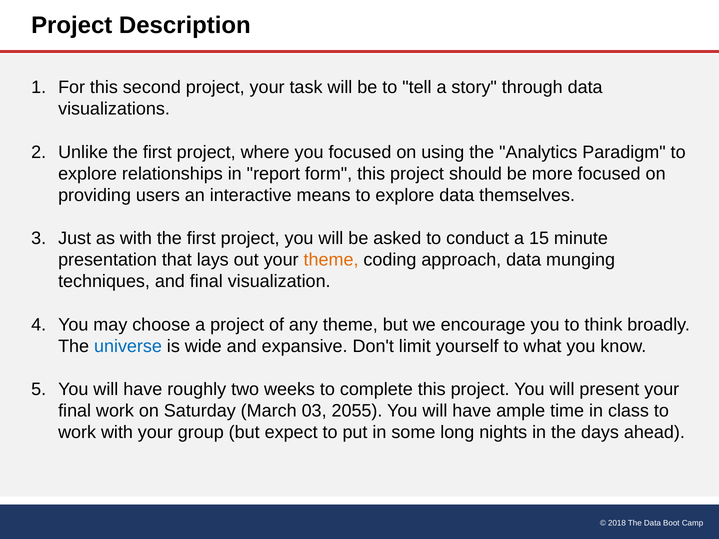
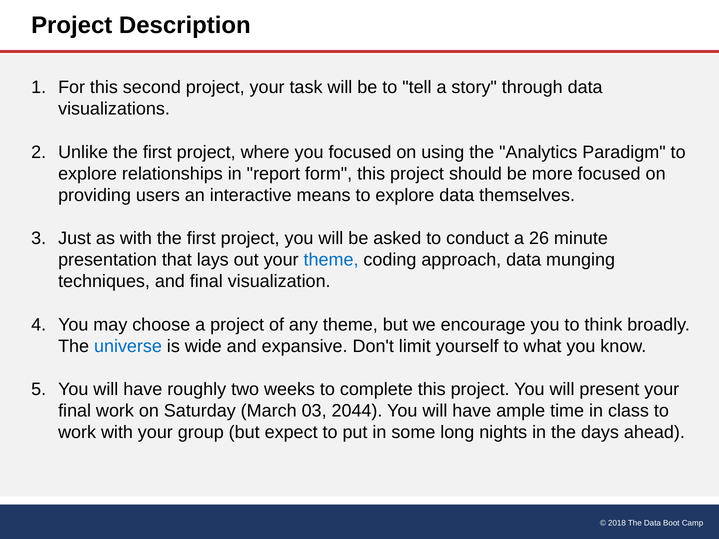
15: 15 -> 26
theme at (331, 260) colour: orange -> blue
2055: 2055 -> 2044
